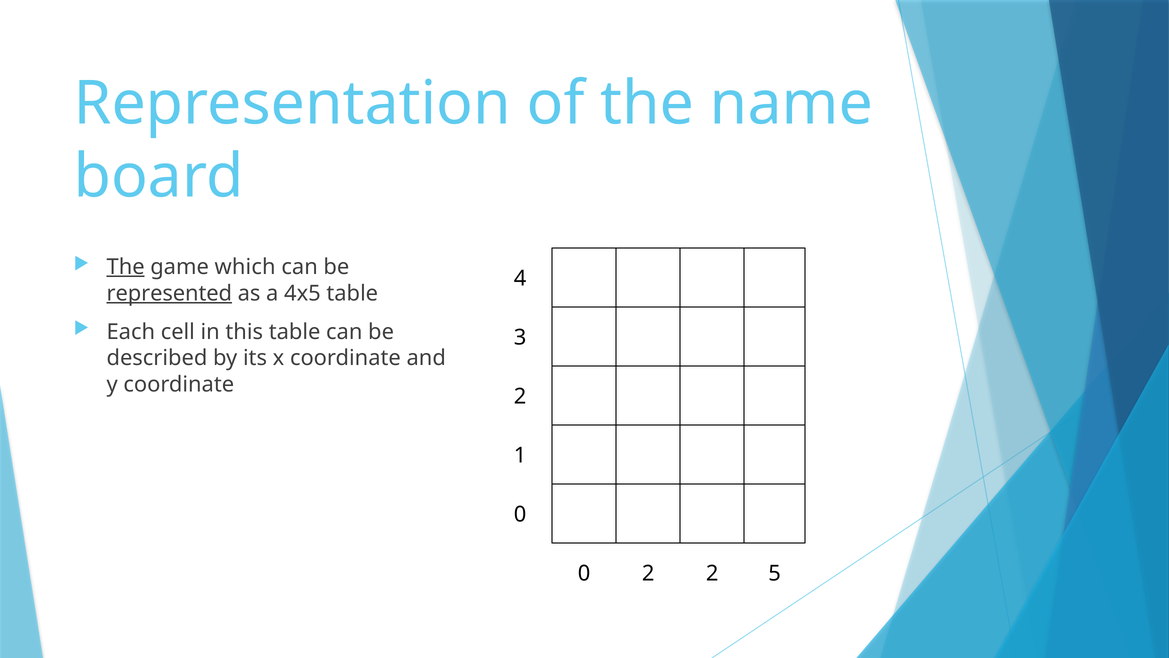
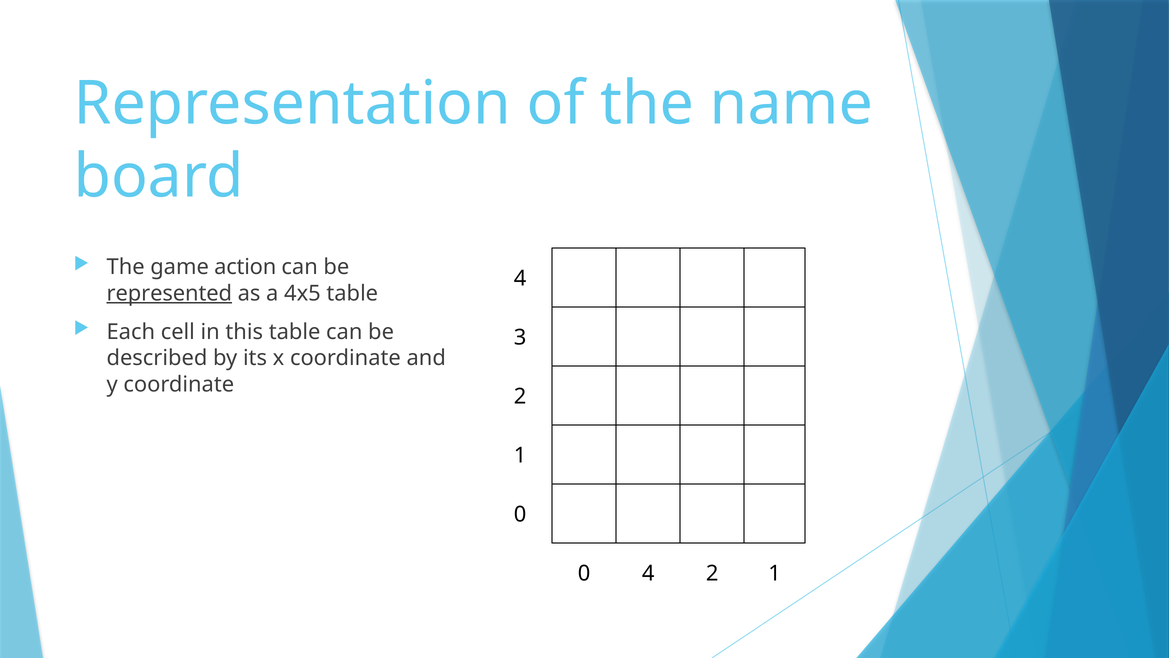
The at (126, 267) underline: present -> none
which: which -> action
0 2: 2 -> 4
5 at (775, 573): 5 -> 1
